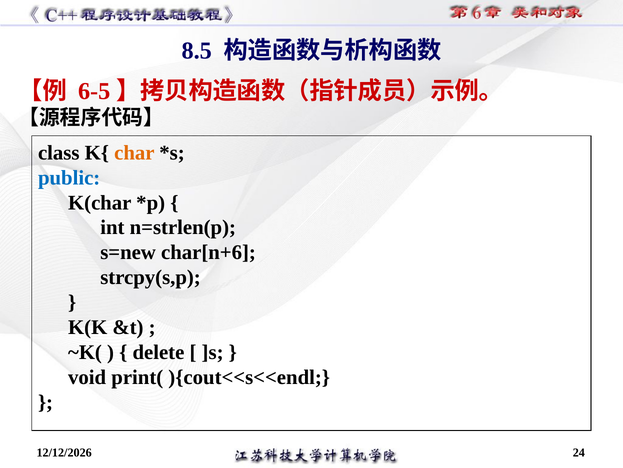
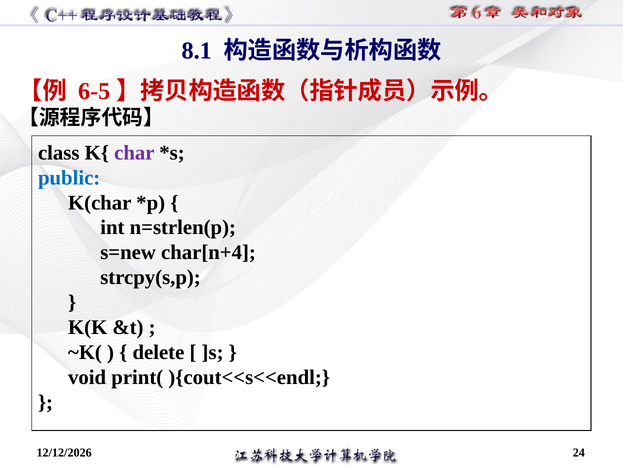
8.5: 8.5 -> 8.1
char colour: orange -> purple
char[n+6: char[n+6 -> char[n+4
